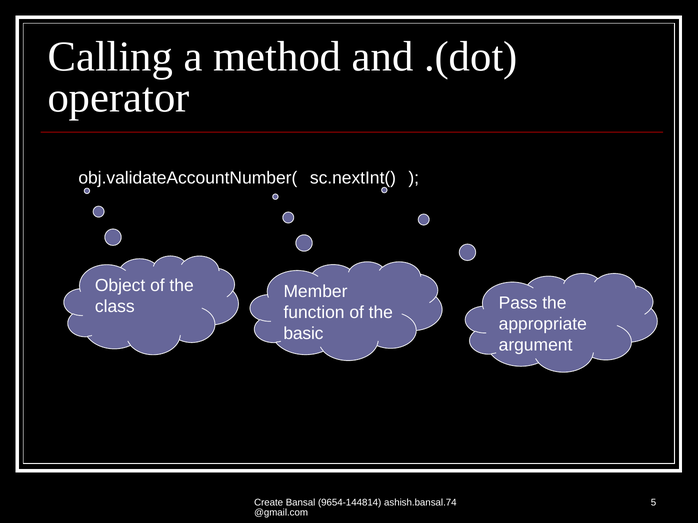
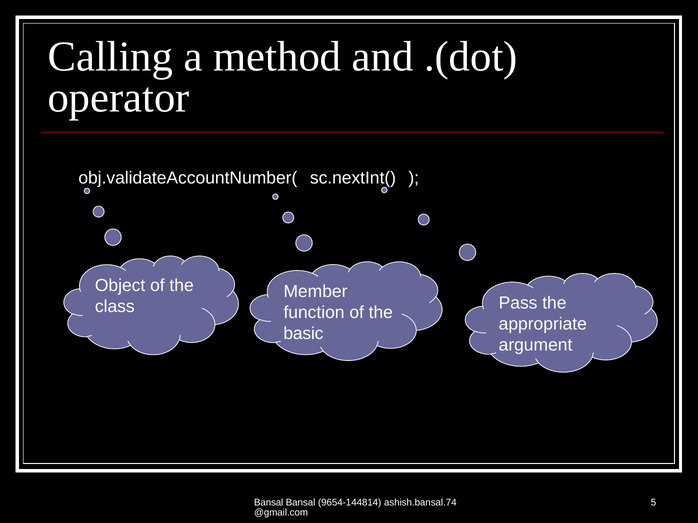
Create at (269, 503): Create -> Bansal
